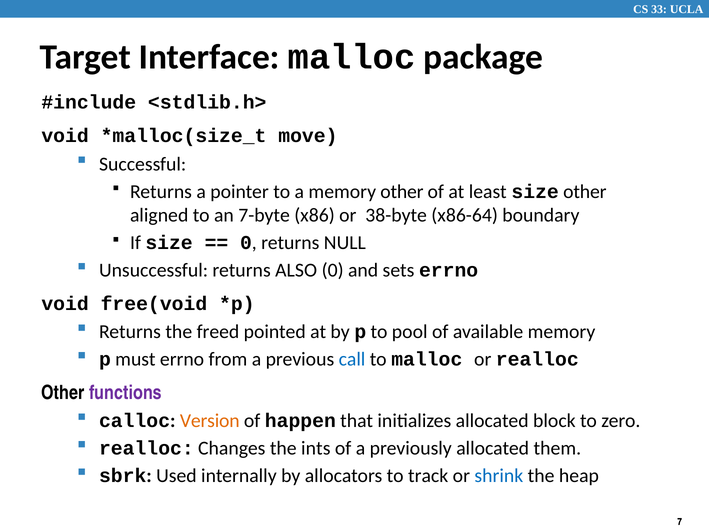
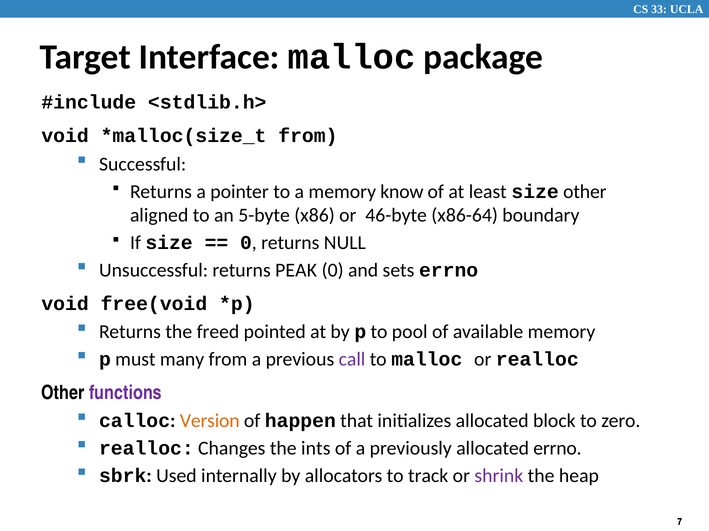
move at (308, 136): move -> from
memory other: other -> know
7-byte: 7-byte -> 5-byte
38-byte: 38-byte -> 46-byte
ALSO: ALSO -> PEAK
must errno: errno -> many
call colour: blue -> purple
allocated them: them -> errno
shrink colour: blue -> purple
